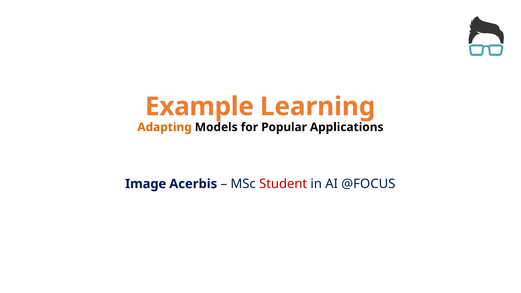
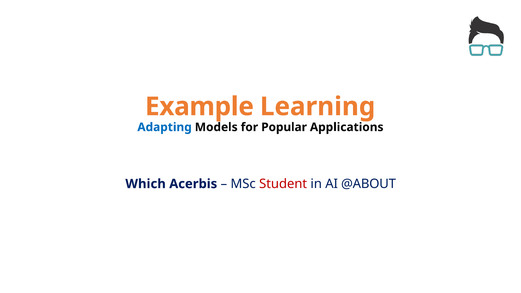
Adapting colour: orange -> blue
Image: Image -> Which
@FOCUS: @FOCUS -> @ABOUT
